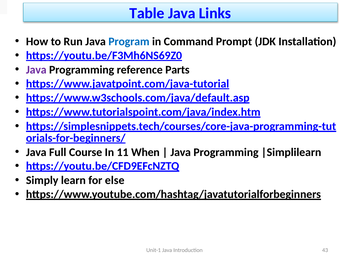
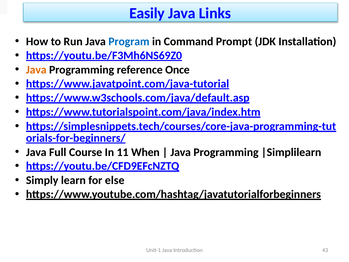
Table: Table -> Easily
Java at (36, 70) colour: purple -> orange
Parts: Parts -> Once
